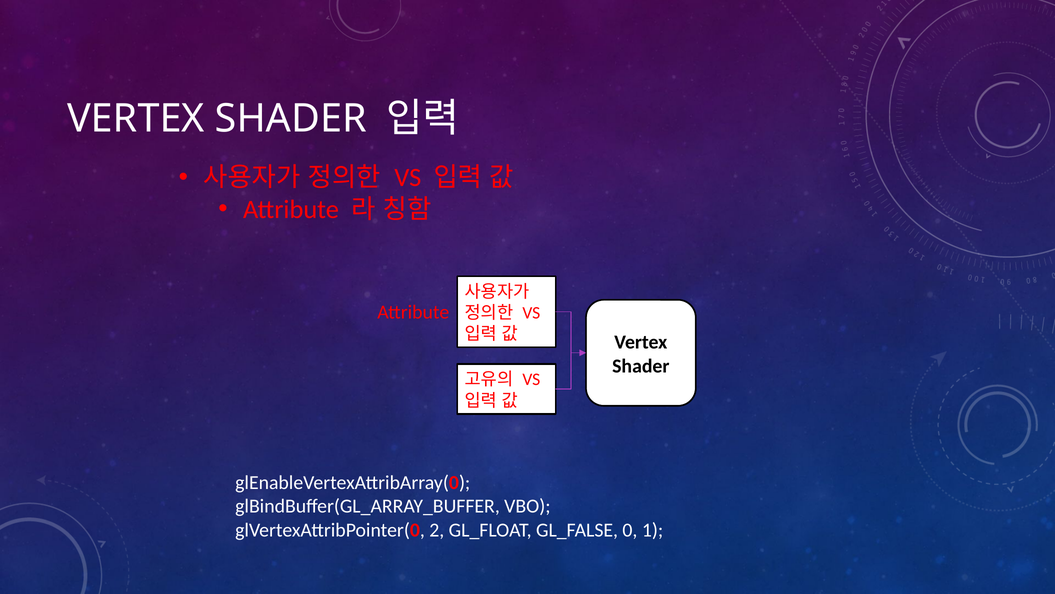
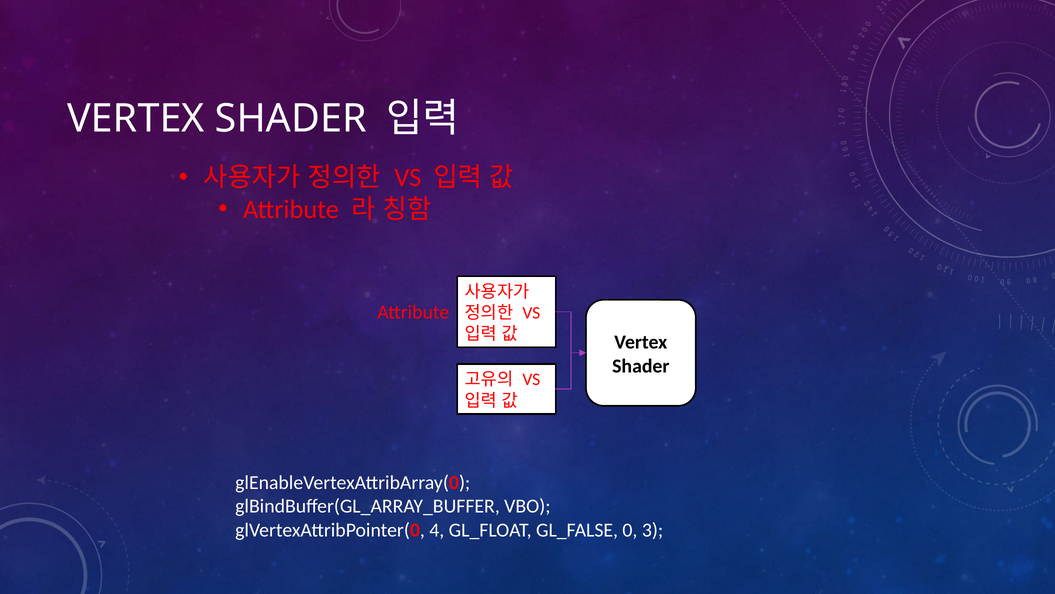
2: 2 -> 4
1: 1 -> 3
